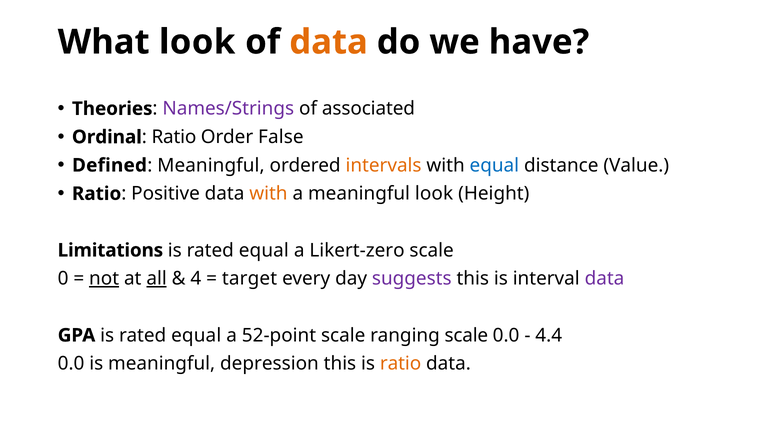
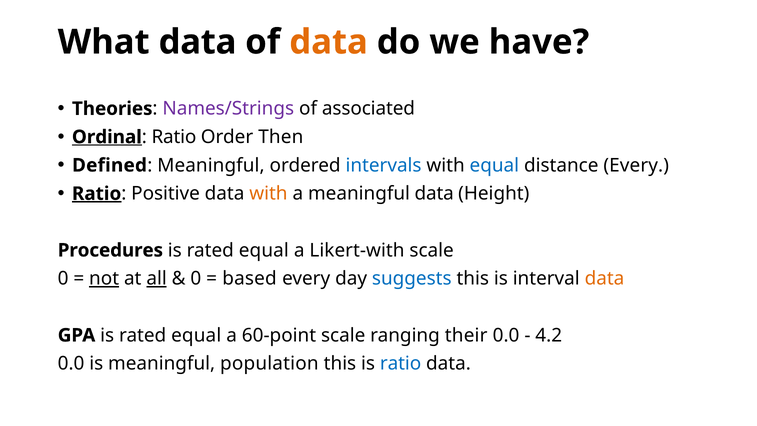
What look: look -> data
Ordinal underline: none -> present
False: False -> Then
intervals colour: orange -> blue
distance Value: Value -> Every
Ratio at (97, 194) underline: none -> present
meaningful look: look -> data
Limitations: Limitations -> Procedures
Likert-zero: Likert-zero -> Likert-with
4 at (196, 279): 4 -> 0
target: target -> based
suggests colour: purple -> blue
data at (605, 279) colour: purple -> orange
52-point: 52-point -> 60-point
ranging scale: scale -> their
4.4: 4.4 -> 4.2
depression: depression -> population
ratio at (401, 364) colour: orange -> blue
